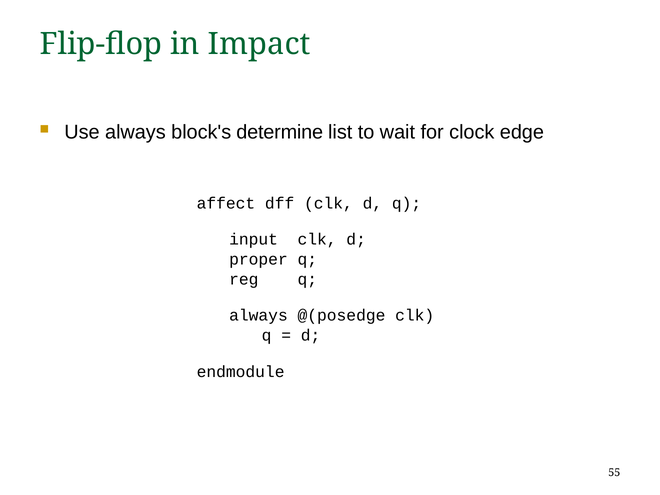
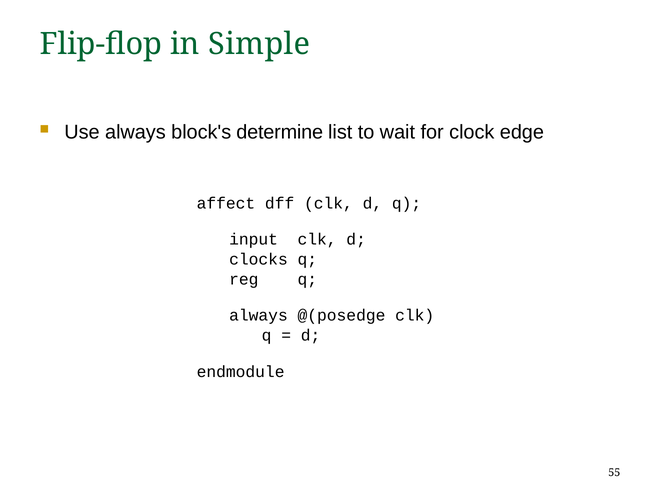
Impact: Impact -> Simple
proper: proper -> clocks
